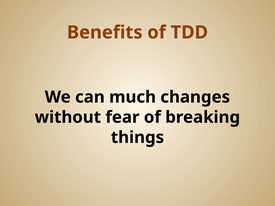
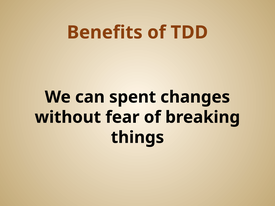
much: much -> spent
